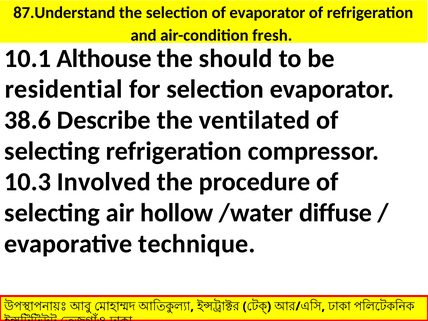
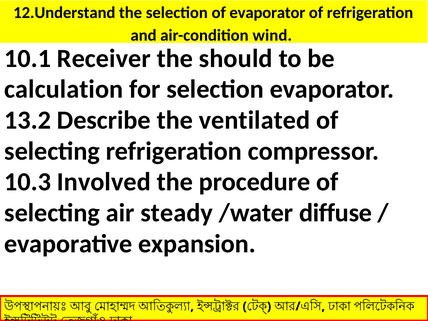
87.Understand: 87.Understand -> 12.Understand
fresh: fresh -> wind
Althouse: Althouse -> Receiver
residential: residential -> calculation
38.6: 38.6 -> 13.2
hollow: hollow -> steady
technique: technique -> expansion
